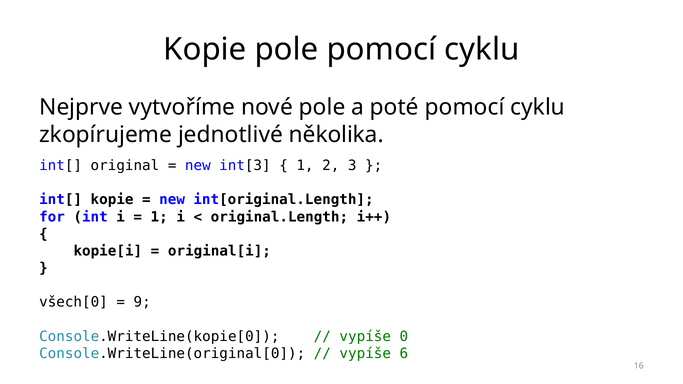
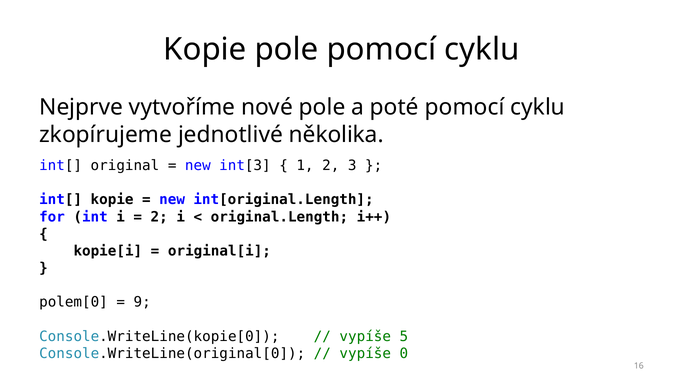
1 at (159, 217): 1 -> 2
všech[0: všech[0 -> polem[0
0: 0 -> 5
6: 6 -> 0
